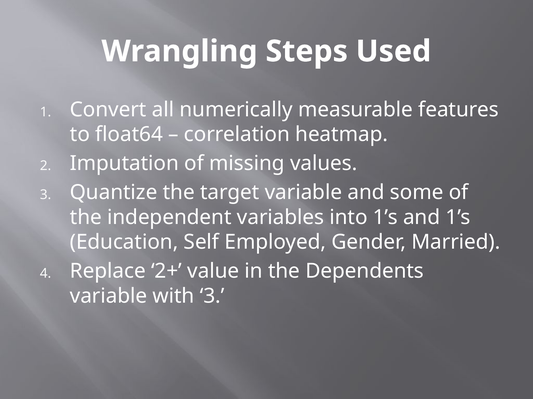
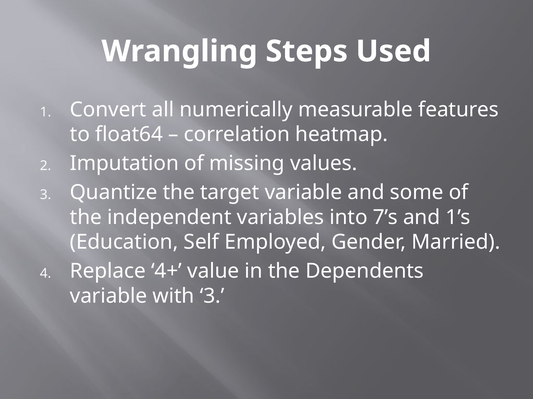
into 1’s: 1’s -> 7’s
2+: 2+ -> 4+
